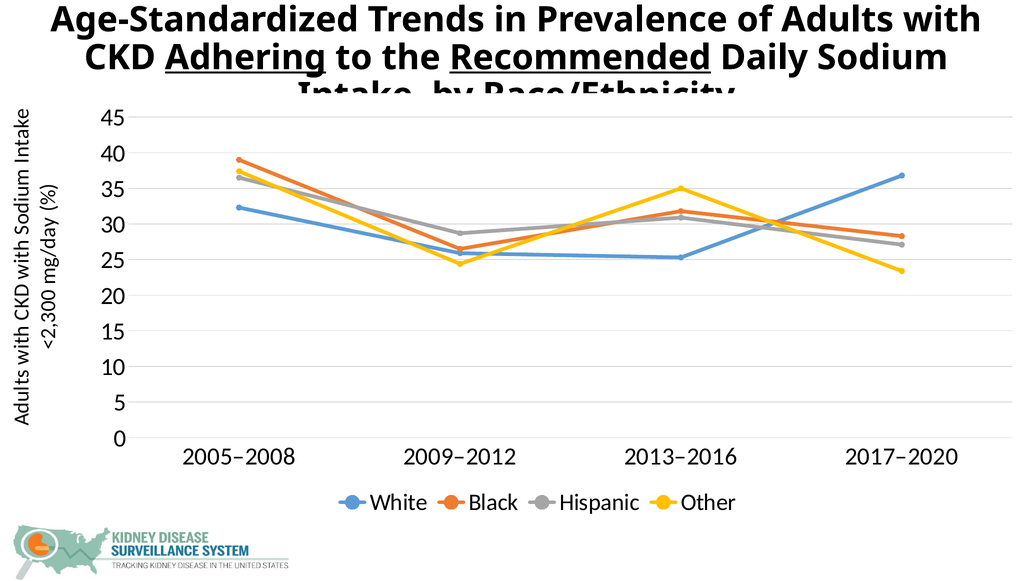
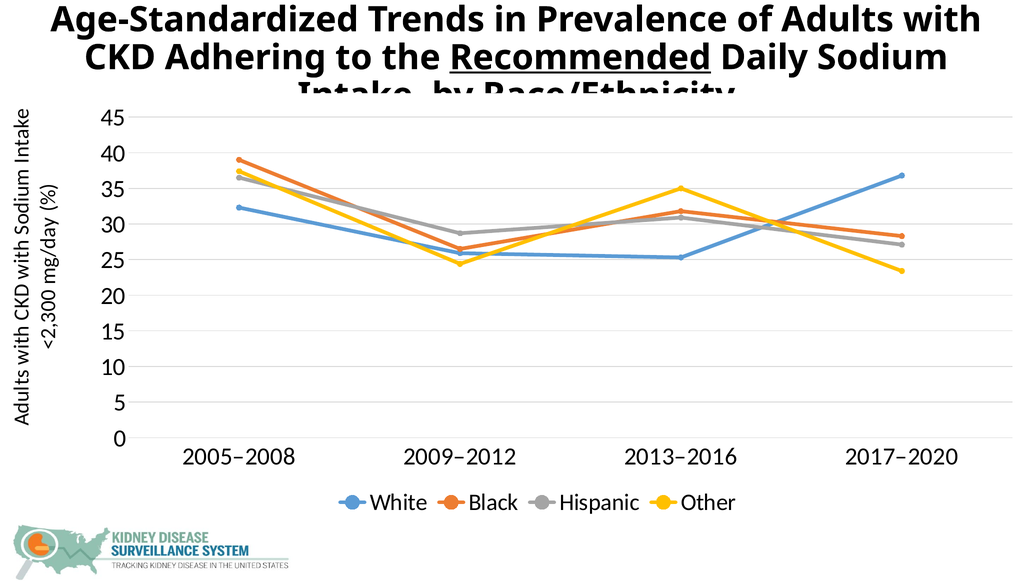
Adhering underline: present -> none
